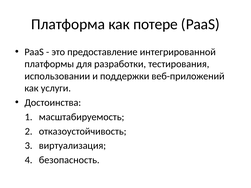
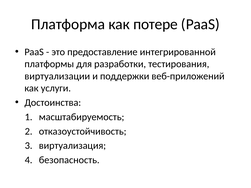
использовании: использовании -> виртуализации
